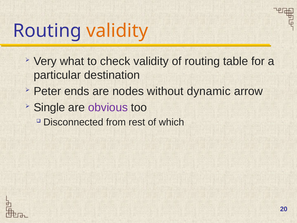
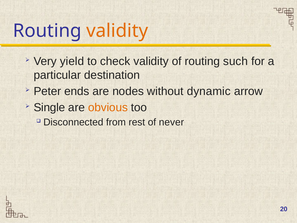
what: what -> yield
table: table -> such
obvious colour: purple -> orange
which: which -> never
